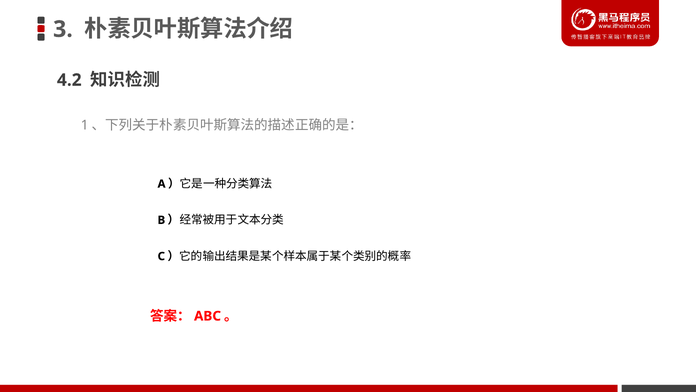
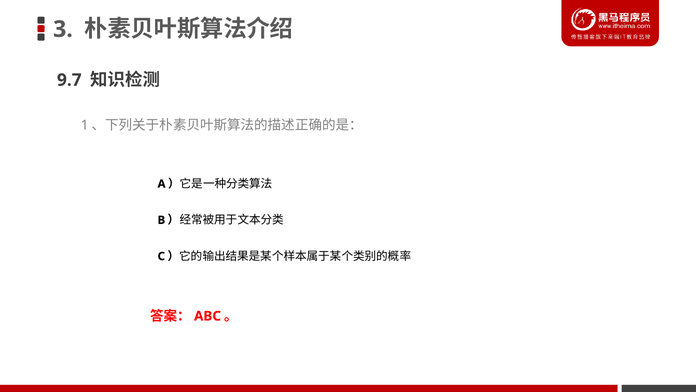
4.2: 4.2 -> 9.7
